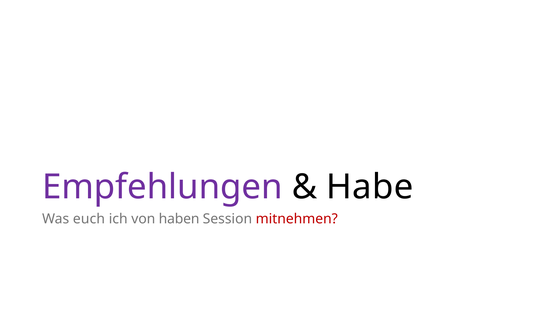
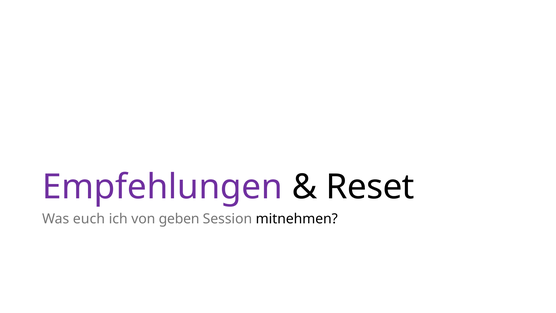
Habe: Habe -> Reset
haben: haben -> geben
mitnehmen colour: red -> black
